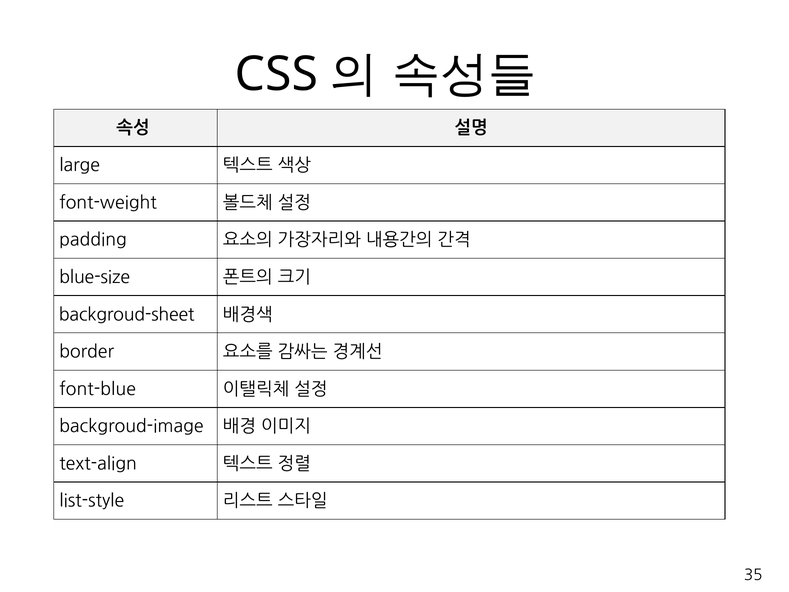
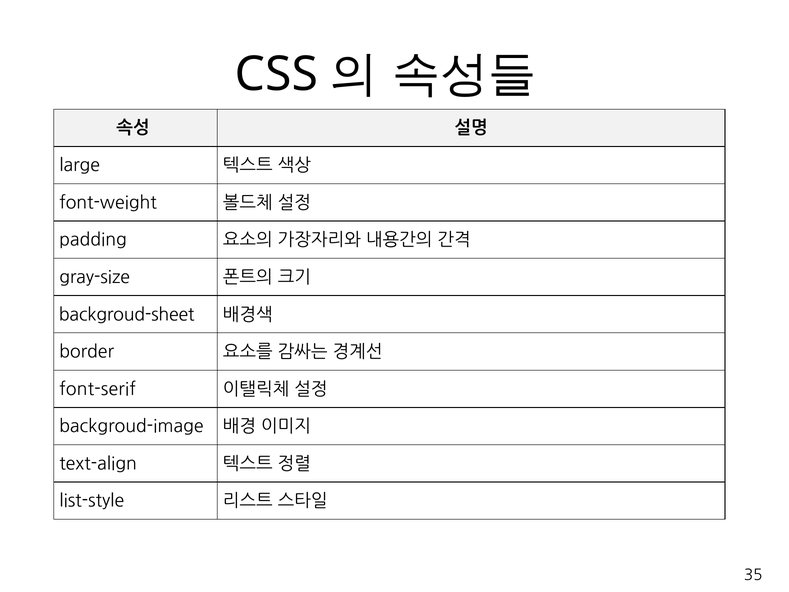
blue-size: blue-size -> gray-size
font-blue: font-blue -> font-serif
